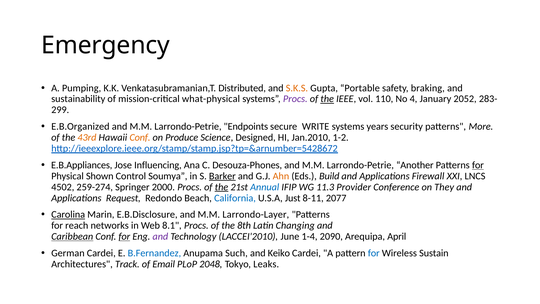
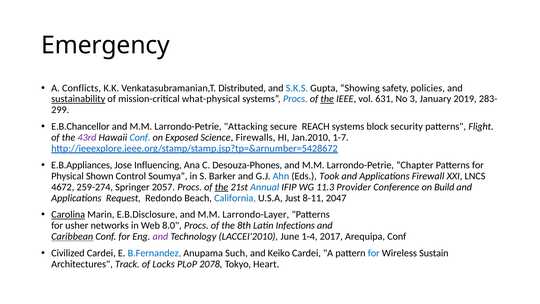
Pumping: Pumping -> Conflicts
S.K.S colour: orange -> blue
Portable: Portable -> Showing
braking: braking -> policies
sustainability underline: none -> present
Procs at (295, 99) colour: purple -> blue
110: 110 -> 631
4: 4 -> 3
2052: 2052 -> 2019
E.B.Organized: E.B.Organized -> E.B.Chancellor
Endpoints: Endpoints -> Attacking
WRITE: WRITE -> REACH
years: years -> block
More: More -> Flight
43rd colour: orange -> purple
Conf at (140, 137) colour: orange -> blue
Produce: Produce -> Exposed
Designed: Designed -> Firewalls
1-2: 1-2 -> 1-7
Another: Another -> Chapter
for at (478, 165) underline: present -> none
Barker underline: present -> none
Ahn colour: orange -> blue
Build: Build -> Took
4502: 4502 -> 4672
2000: 2000 -> 2057
They: They -> Build
2077: 2077 -> 2047
reach: reach -> usher
8.1: 8.1 -> 8.0
Changing: Changing -> Infections
for at (124, 236) underline: present -> none
2090: 2090 -> 2017
Arequipa April: April -> Conf
German: German -> Civilized
Email: Email -> Locks
2048: 2048 -> 2078
Leaks: Leaks -> Heart
